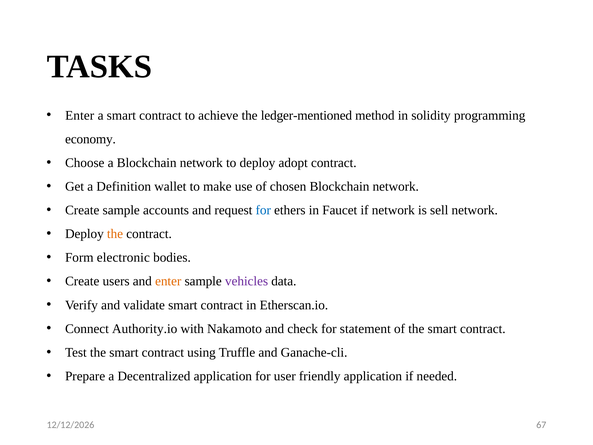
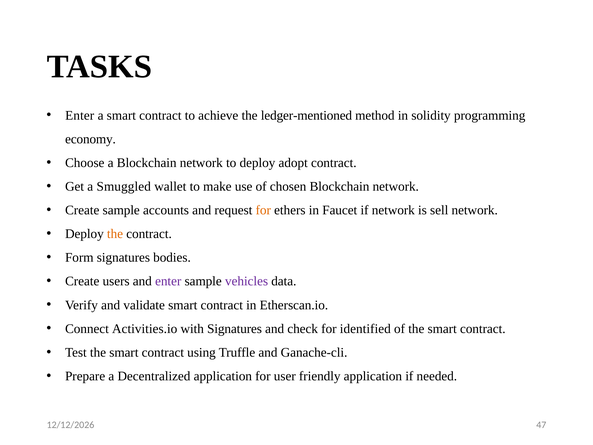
Definition: Definition -> Smuggled
for at (263, 210) colour: blue -> orange
Form electronic: electronic -> signatures
enter at (168, 281) colour: orange -> purple
Authority.io: Authority.io -> Activities.io
with Nakamoto: Nakamoto -> Signatures
statement: statement -> identified
67: 67 -> 47
